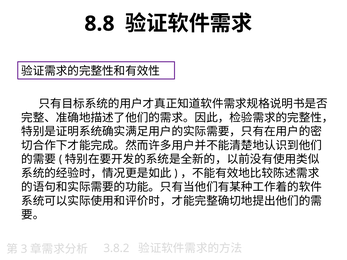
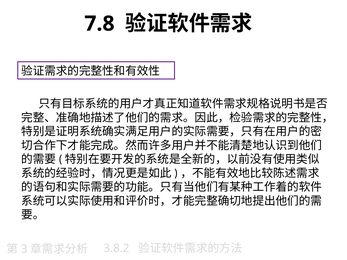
8.8: 8.8 -> 7.8
